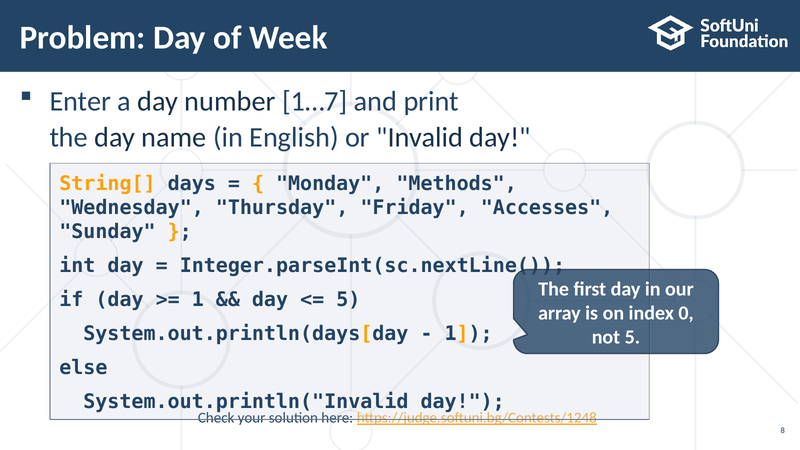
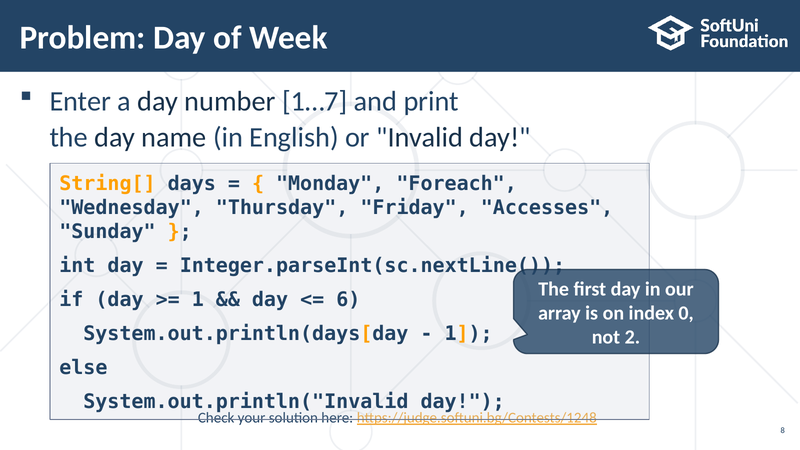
Methods: Methods -> Foreach
5 at (348, 300): 5 -> 6
not 5: 5 -> 2
